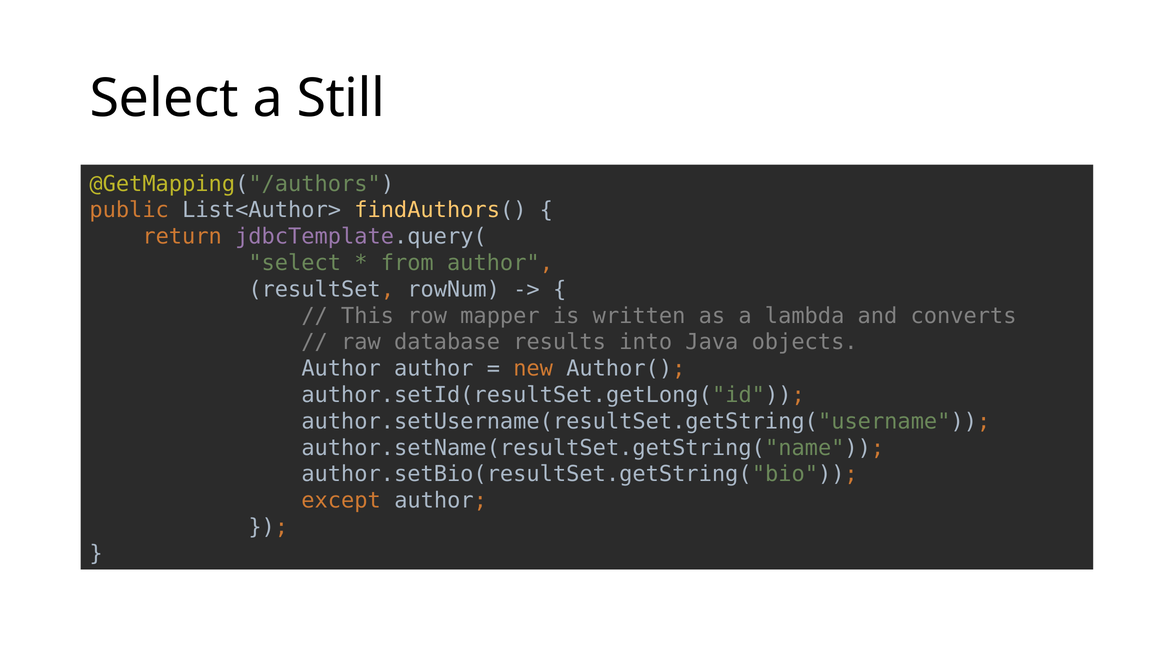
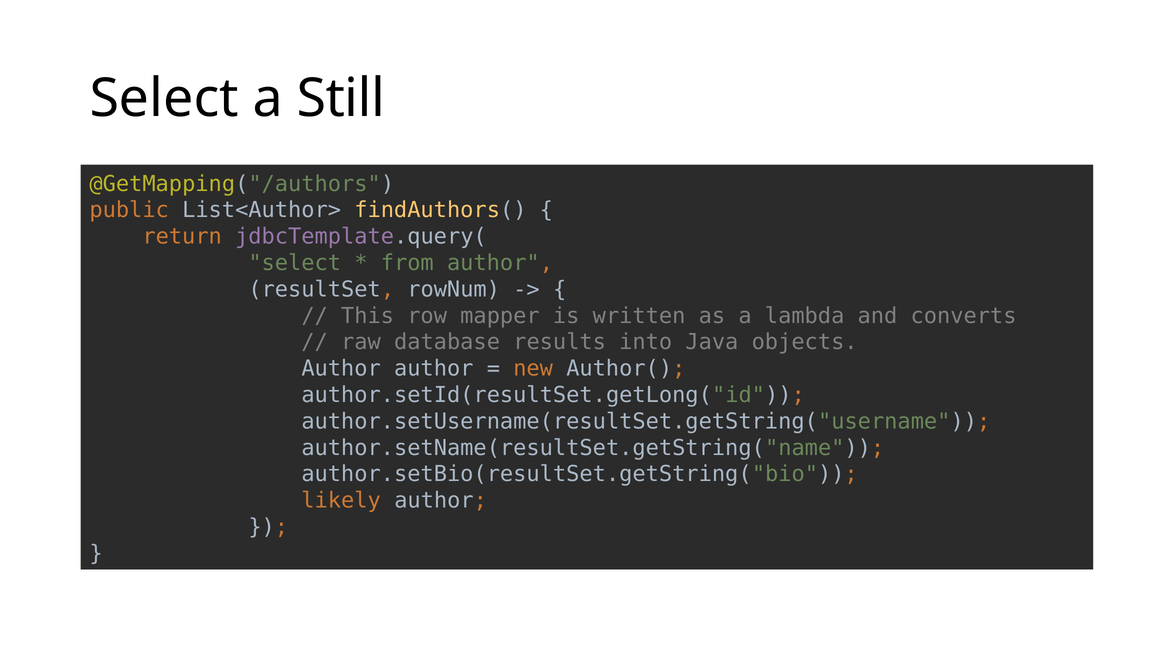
except: except -> likely
